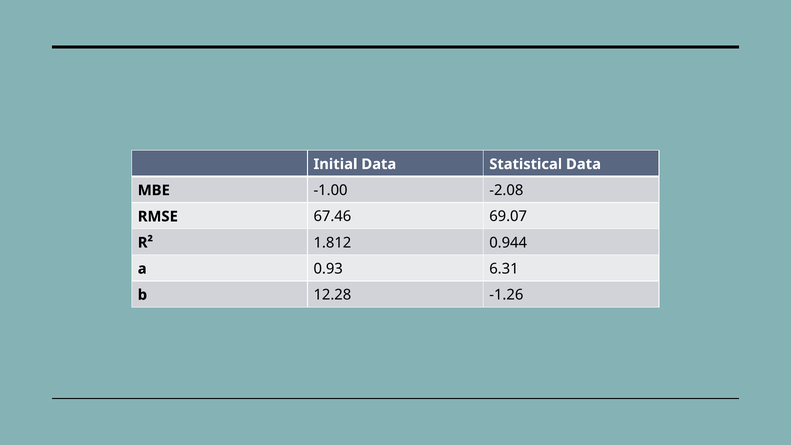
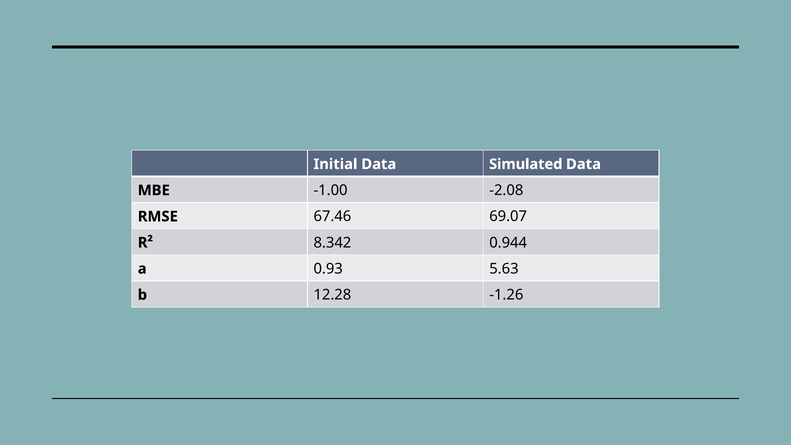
Statistical: Statistical -> Simulated
1.812: 1.812 -> 8.342
6.31: 6.31 -> 5.63
